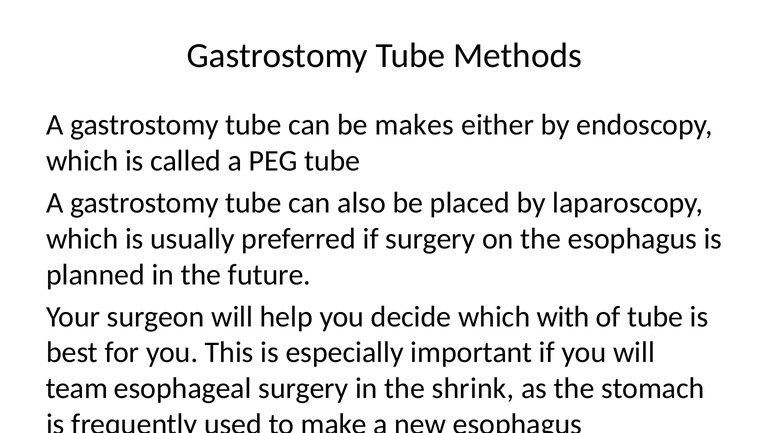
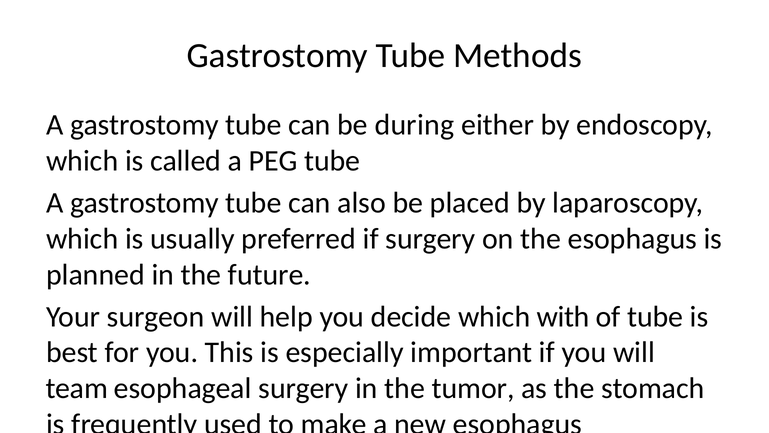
makes: makes -> during
shrink: shrink -> tumor
